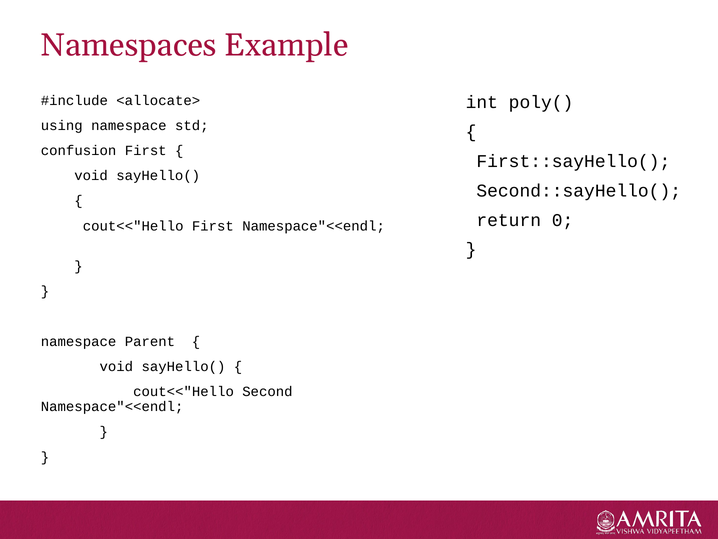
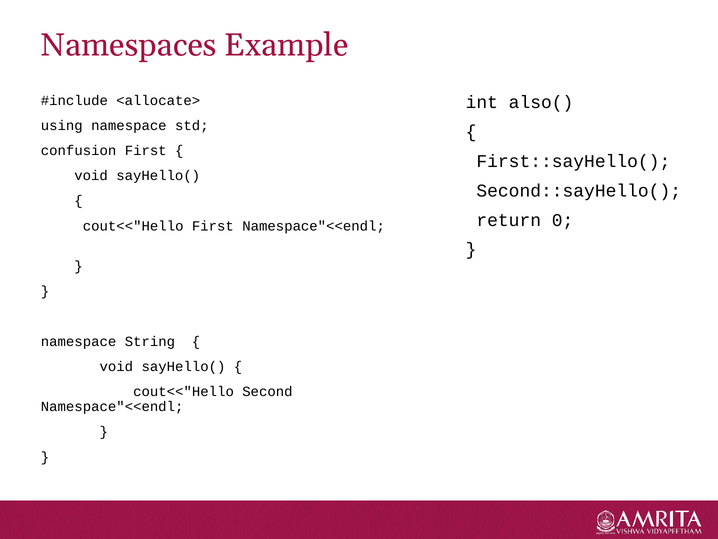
poly(: poly( -> also(
Parent: Parent -> String
